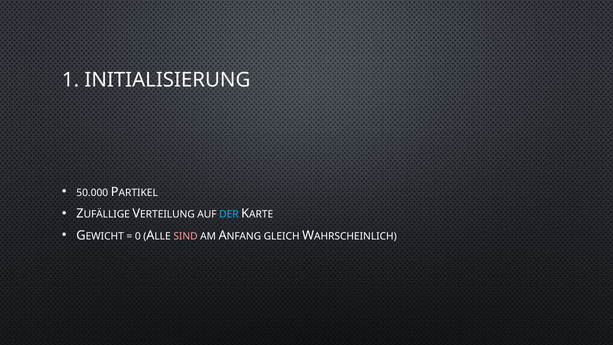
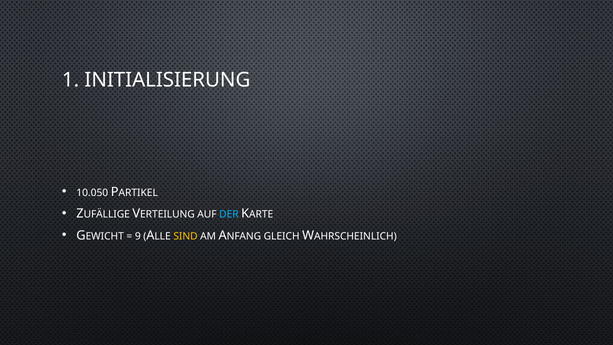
50.000: 50.000 -> 10.050
0: 0 -> 9
SIND colour: pink -> yellow
